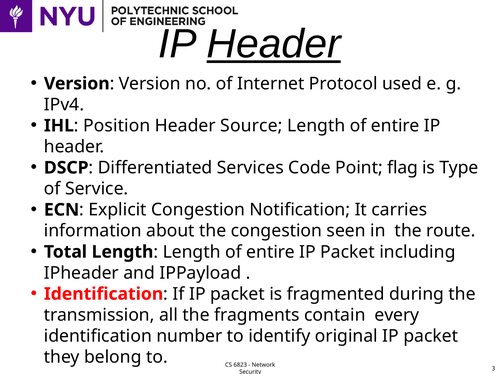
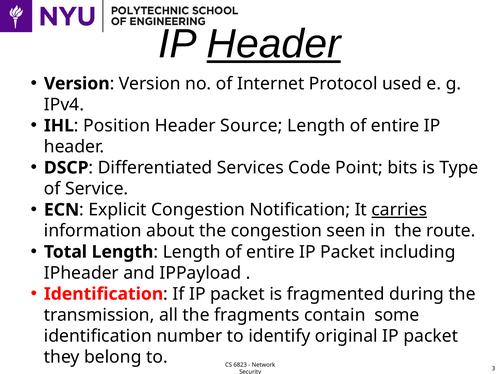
flag: flag -> bits
carries underline: none -> present
every: every -> some
